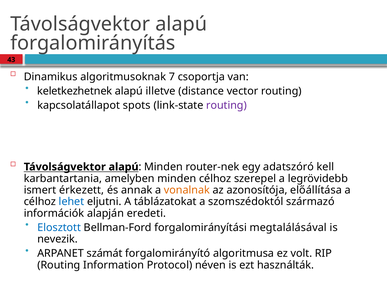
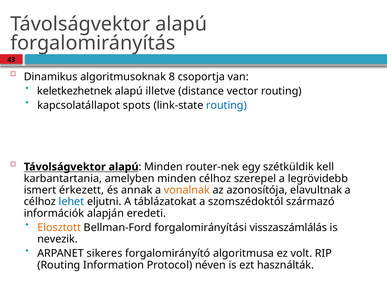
7: 7 -> 8
routing at (226, 105) colour: purple -> blue
adatszóró: adatszóró -> szétküldik
előállítása: előállítása -> elavultnak
Elosztott colour: blue -> orange
megtalálásával: megtalálásával -> visszaszámlálás
számát: számát -> sikeres
